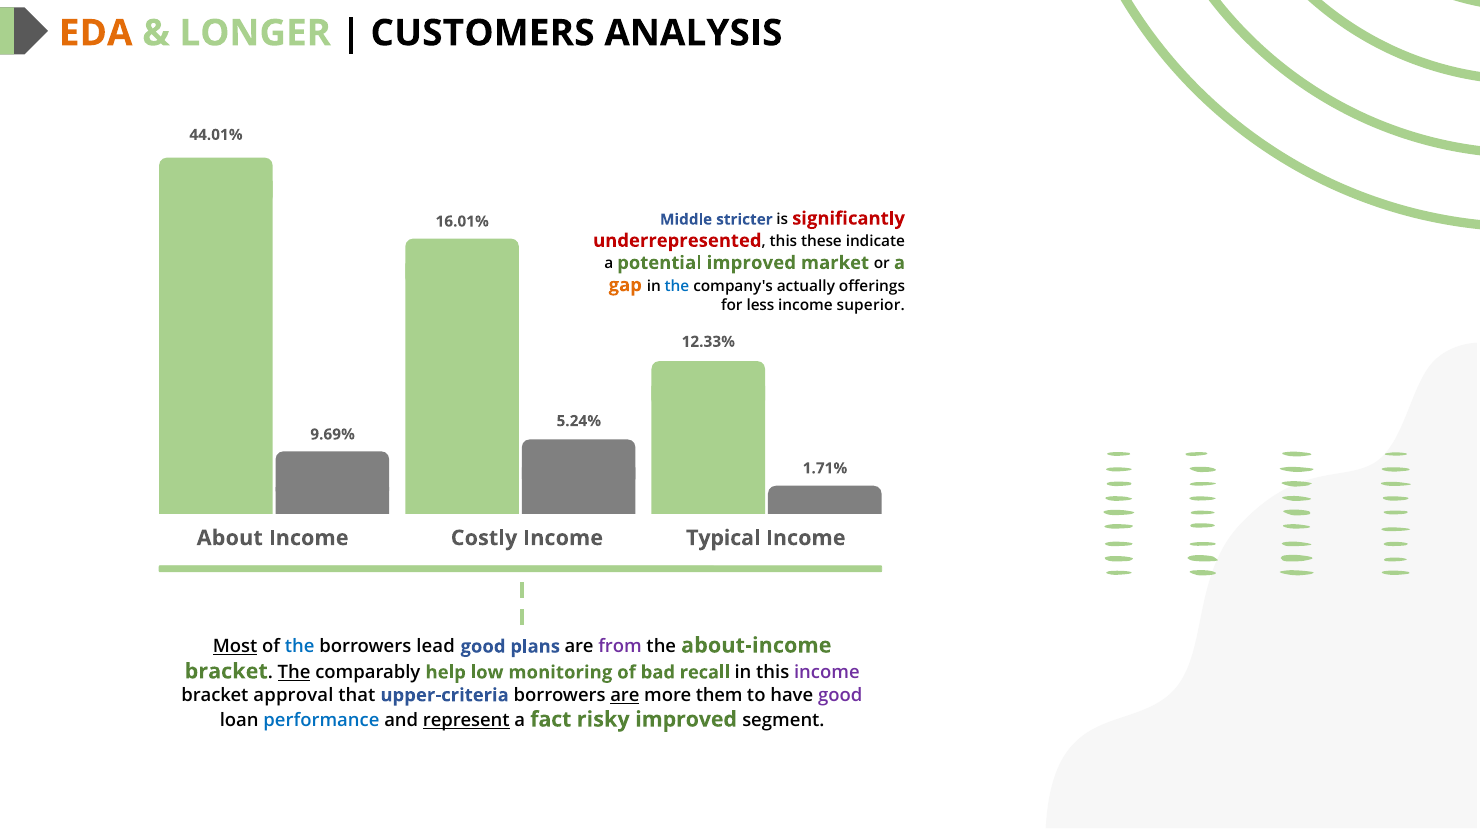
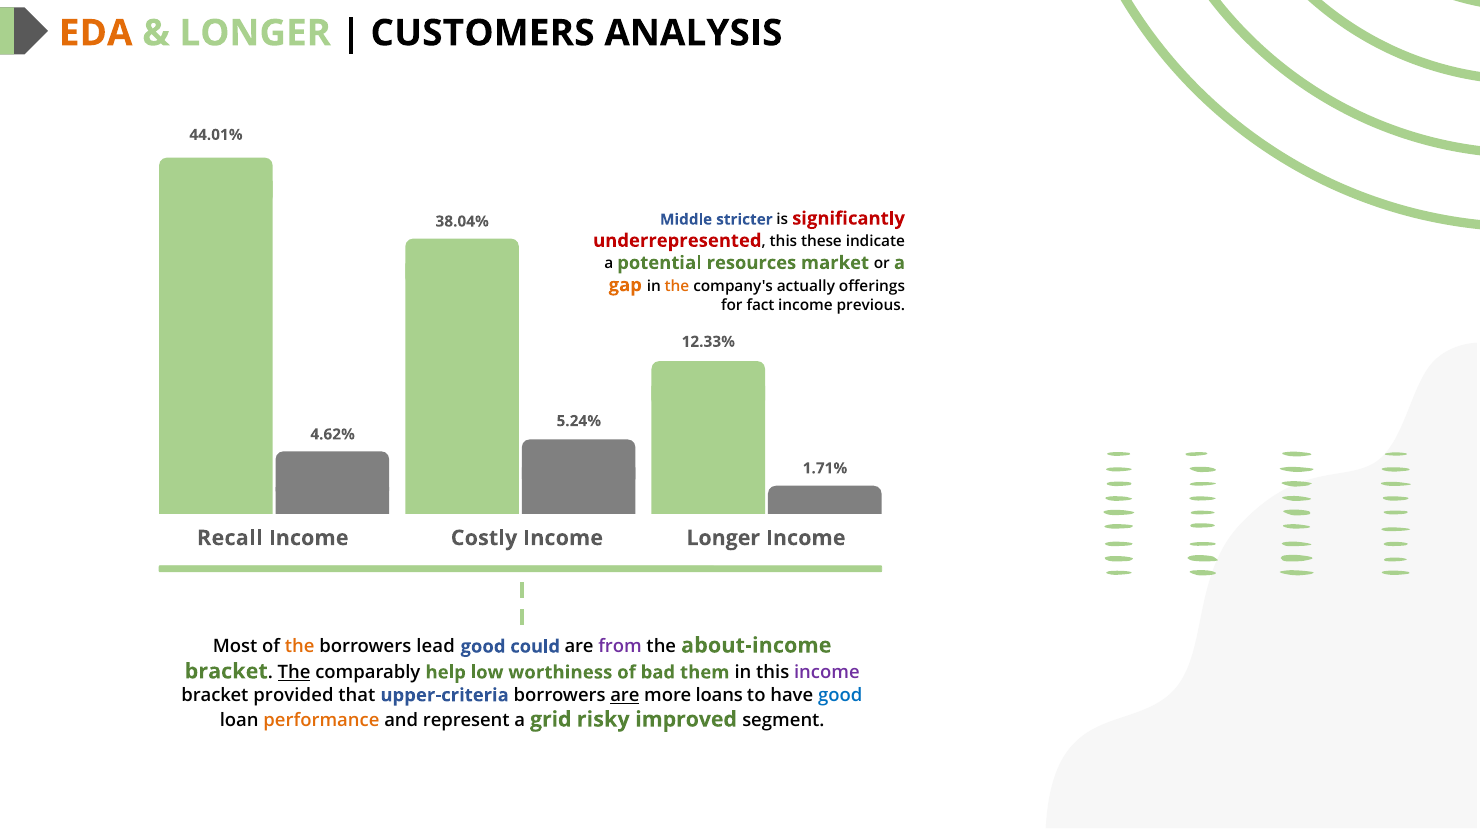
16.01%: 16.01% -> 38.04%
potential improved: improved -> resources
the at (677, 286) colour: blue -> orange
less: less -> fact
superior: superior -> previous
9.69%: 9.69% -> 4.62%
About: About -> Recall
Income Typical: Typical -> Longer
Most underline: present -> none
the at (300, 647) colour: blue -> orange
plans: plans -> could
monitoring: monitoring -> worthiness
recall: recall -> them
approval: approval -> provided
them: them -> loans
good at (840, 696) colour: purple -> blue
performance colour: blue -> orange
represent underline: present -> none
fact: fact -> grid
